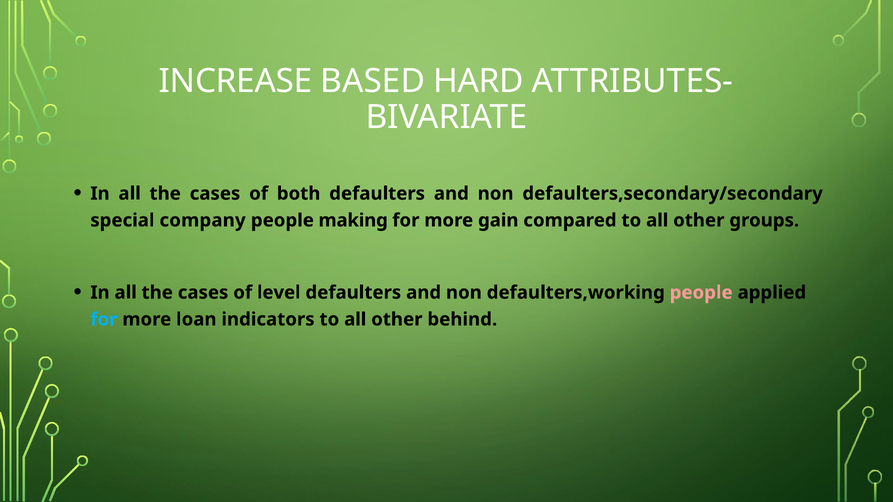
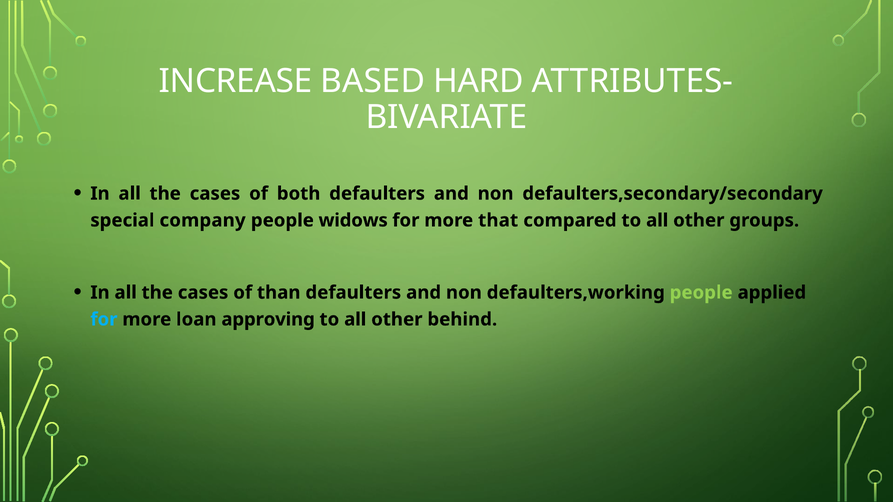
making: making -> widows
gain: gain -> that
level: level -> than
people at (701, 293) colour: pink -> light green
indicators: indicators -> approving
